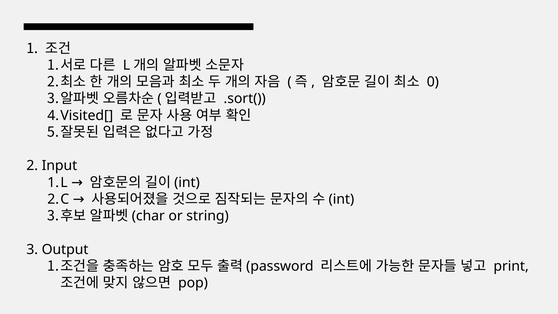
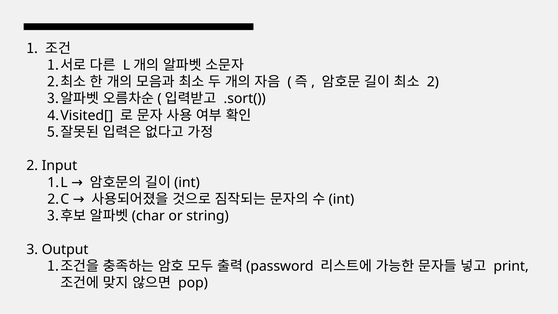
0 at (433, 82): 0 -> 2
